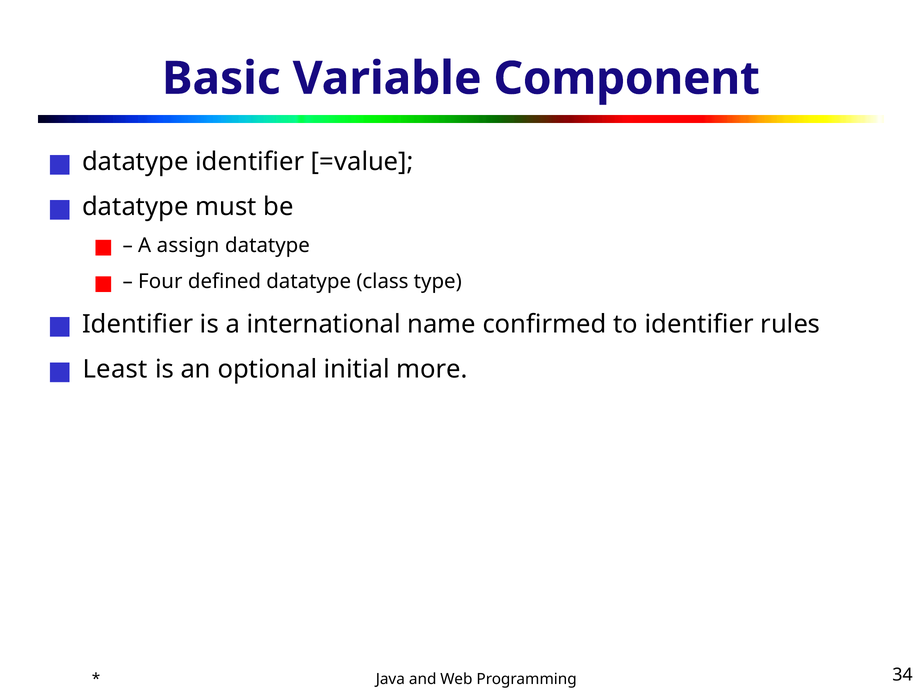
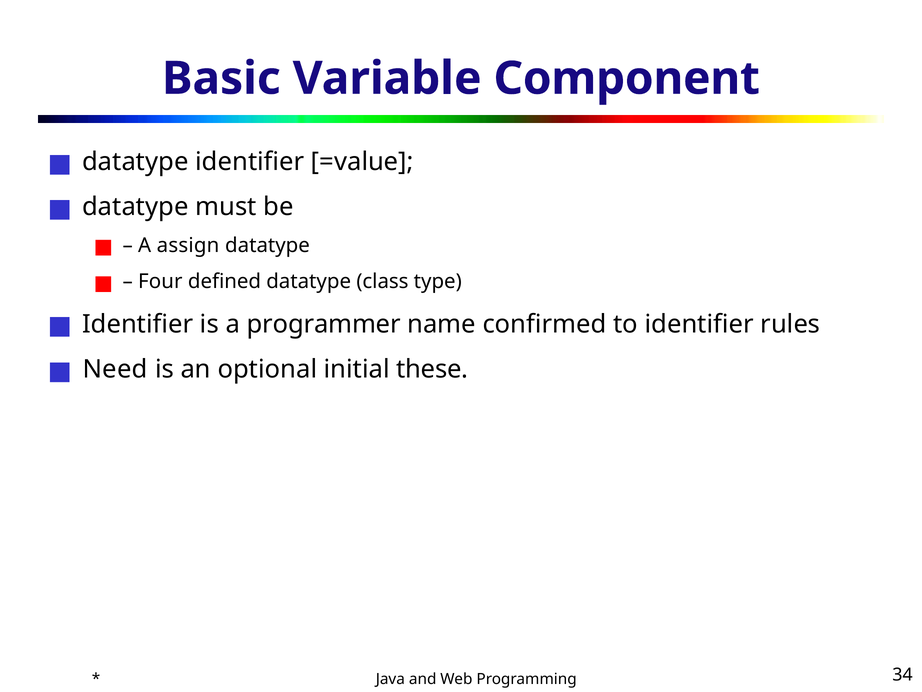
international: international -> programmer
Least: Least -> Need
more: more -> these
